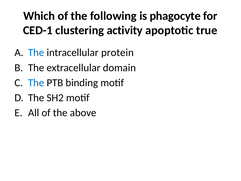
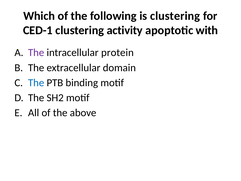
is phagocyte: phagocyte -> clustering
true: true -> with
The at (36, 53) colour: blue -> purple
